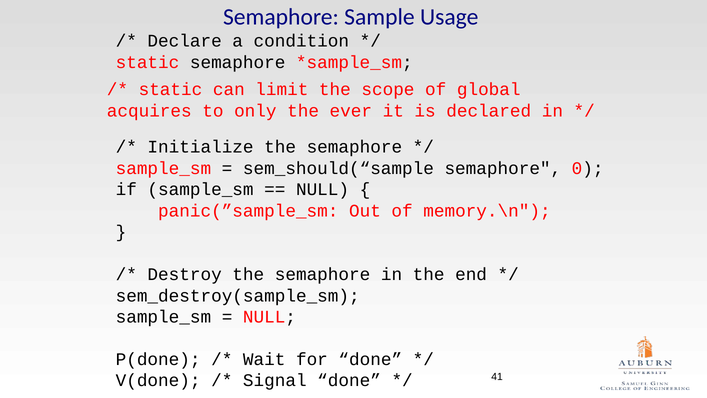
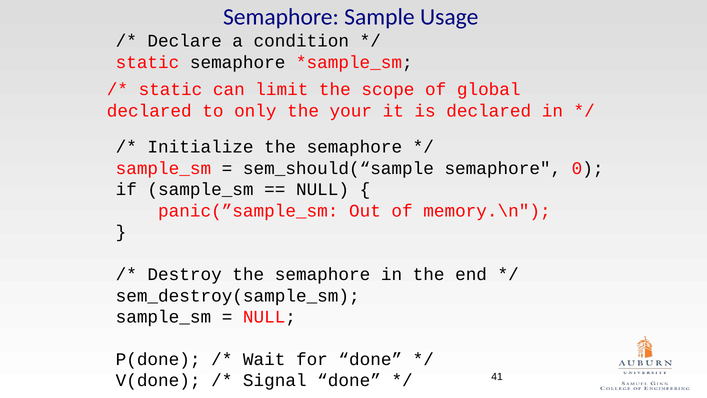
acquires at (149, 111): acquires -> declared
ever: ever -> your
